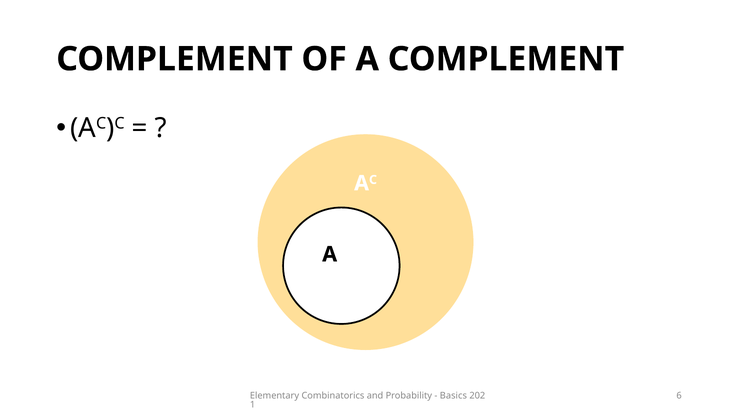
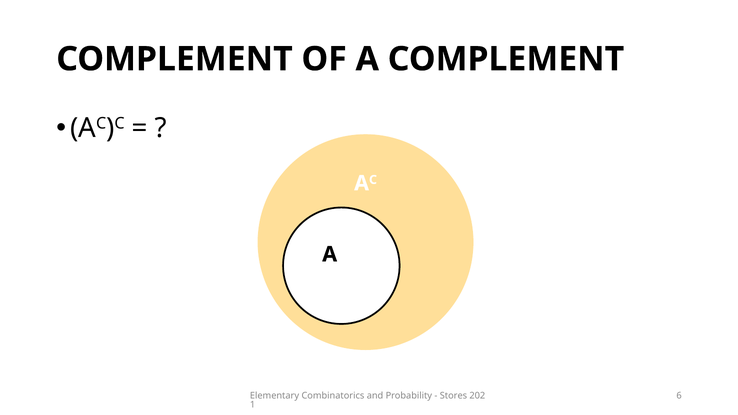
Basics: Basics -> Stores
